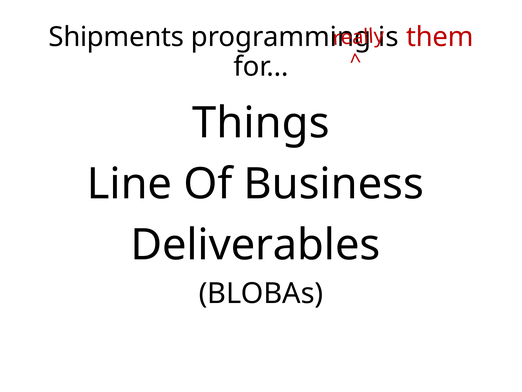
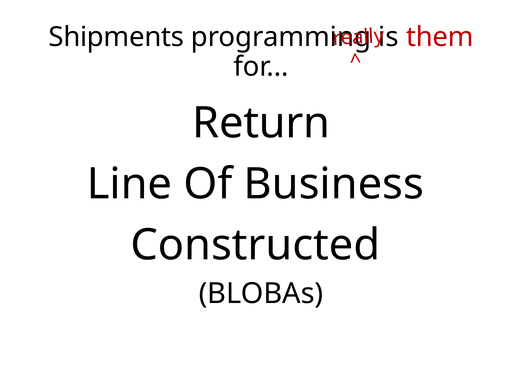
Things: Things -> Return
Deliverables: Deliverables -> Constructed
